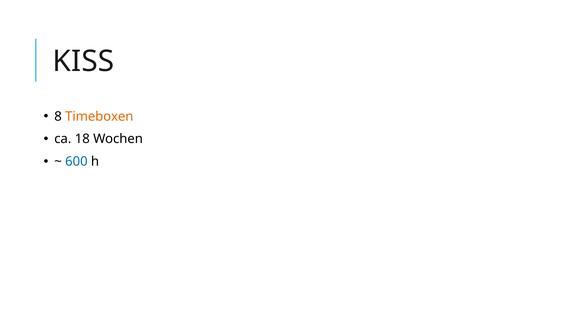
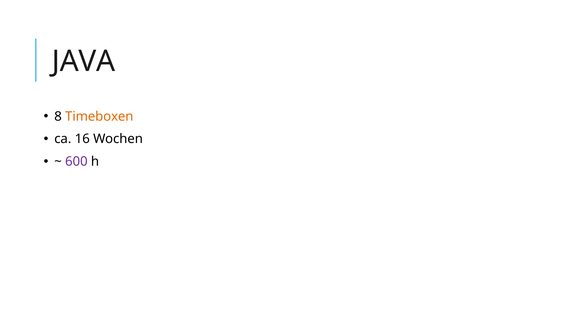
KISS: KISS -> JAVA
18: 18 -> 16
600 colour: blue -> purple
